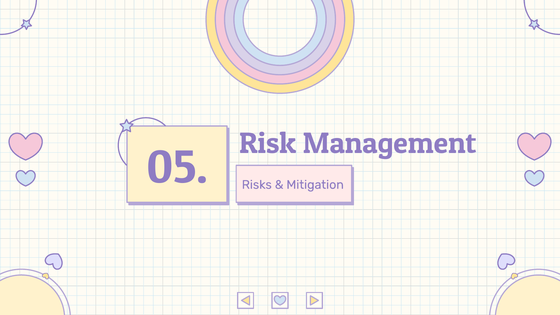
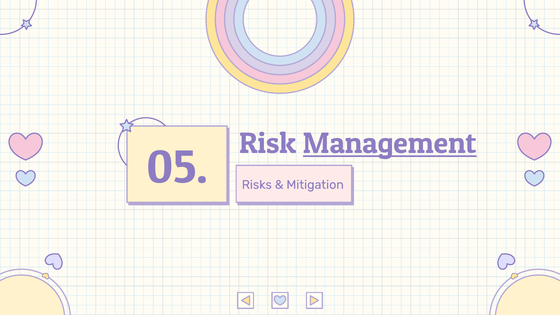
Management underline: none -> present
